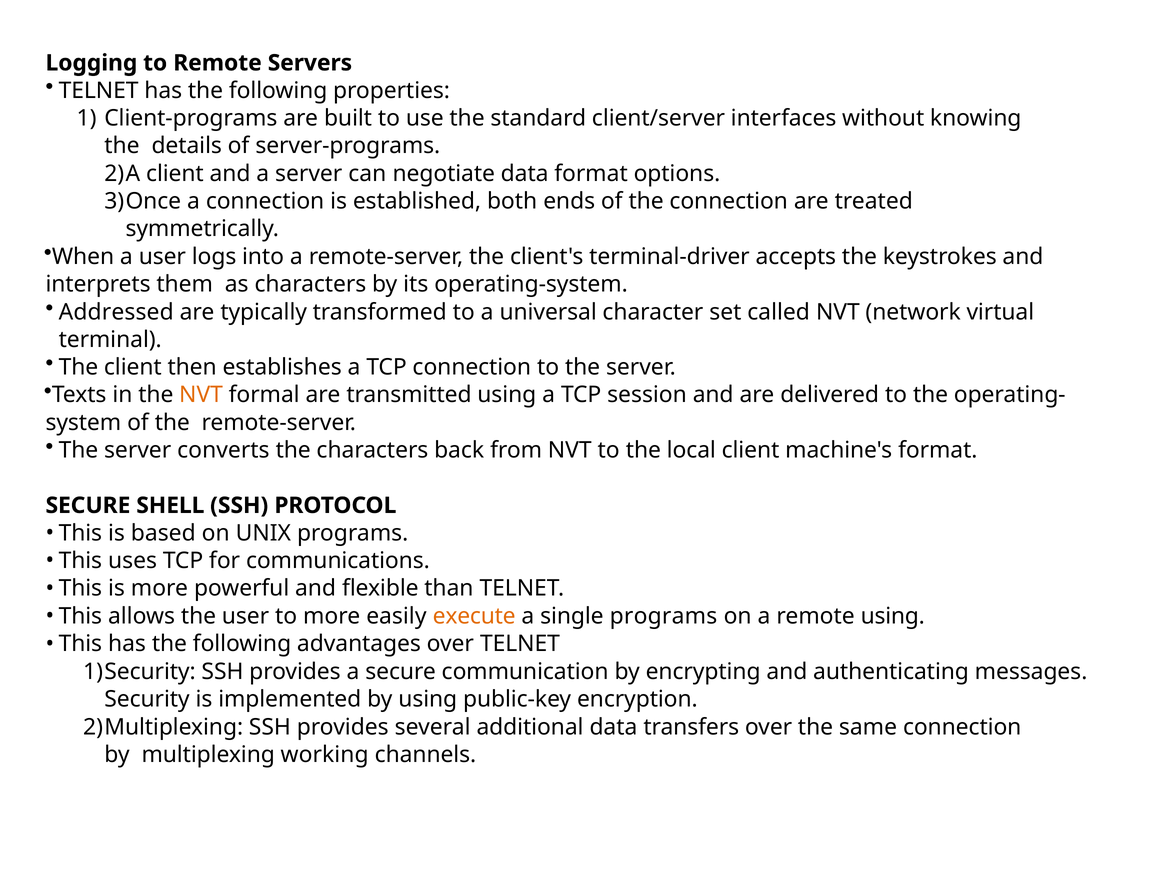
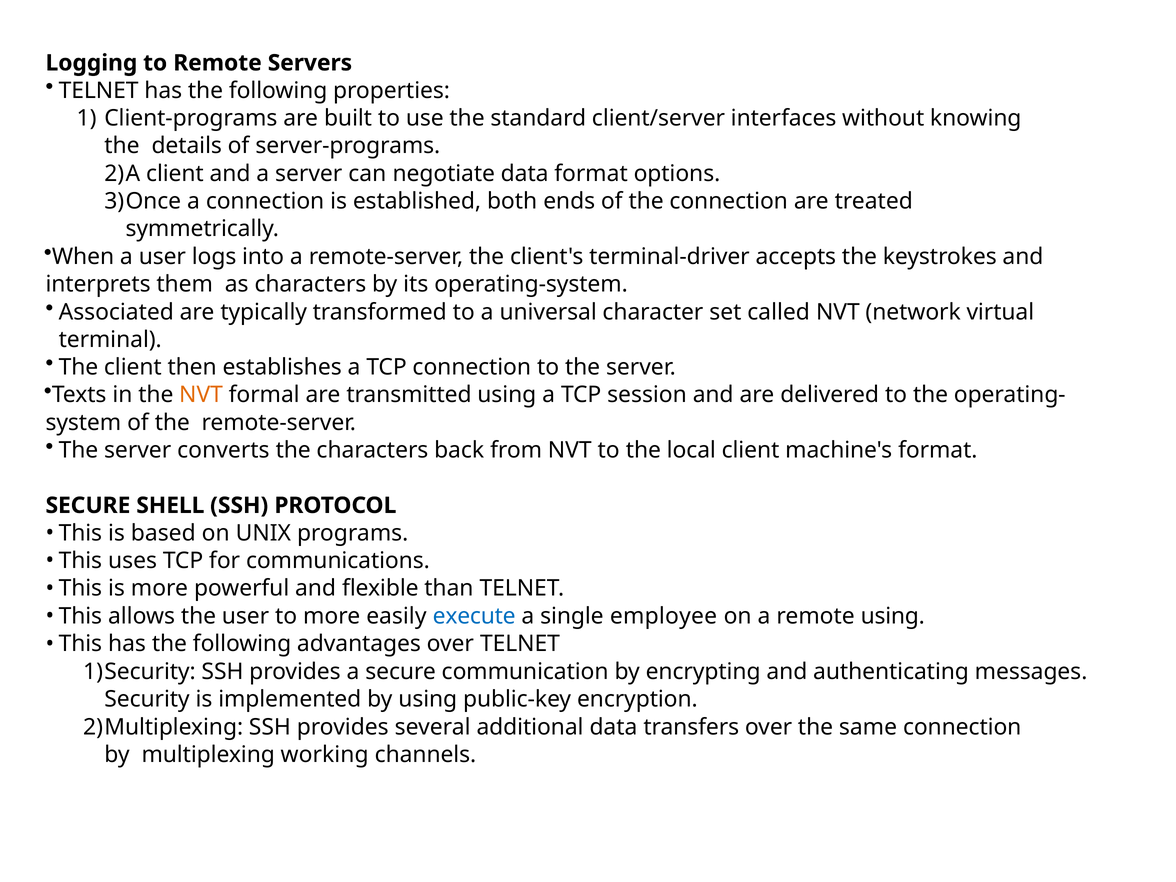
Addressed: Addressed -> Associated
execute colour: orange -> blue
single programs: programs -> employee
